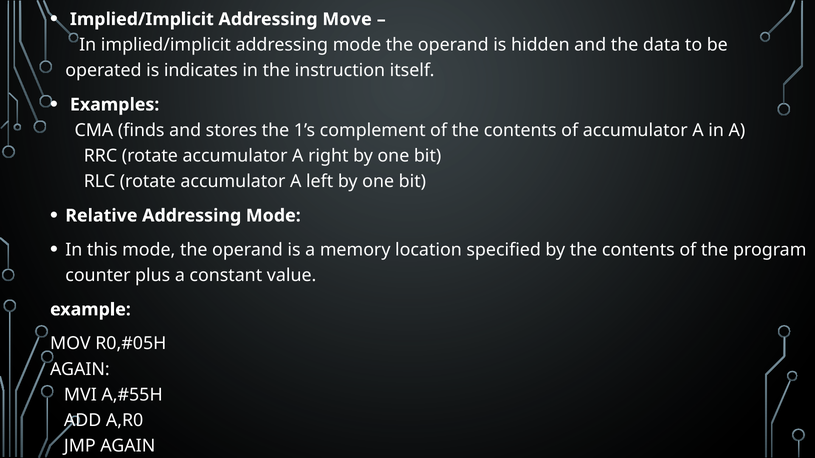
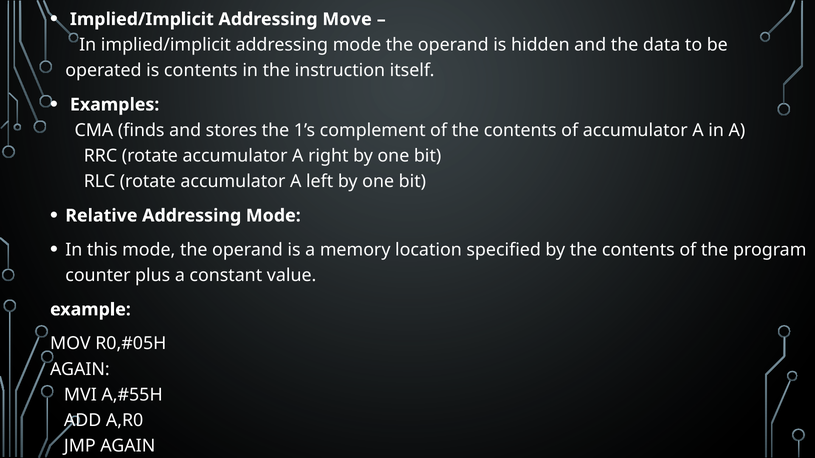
is indicates: indicates -> contents
